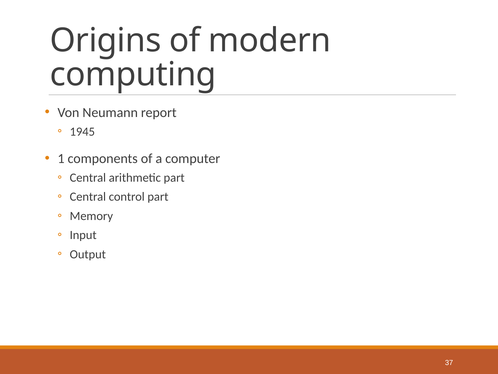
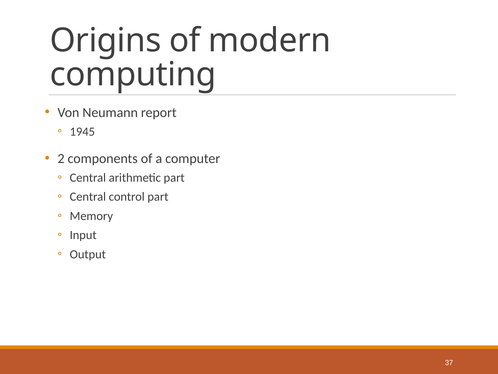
1: 1 -> 2
